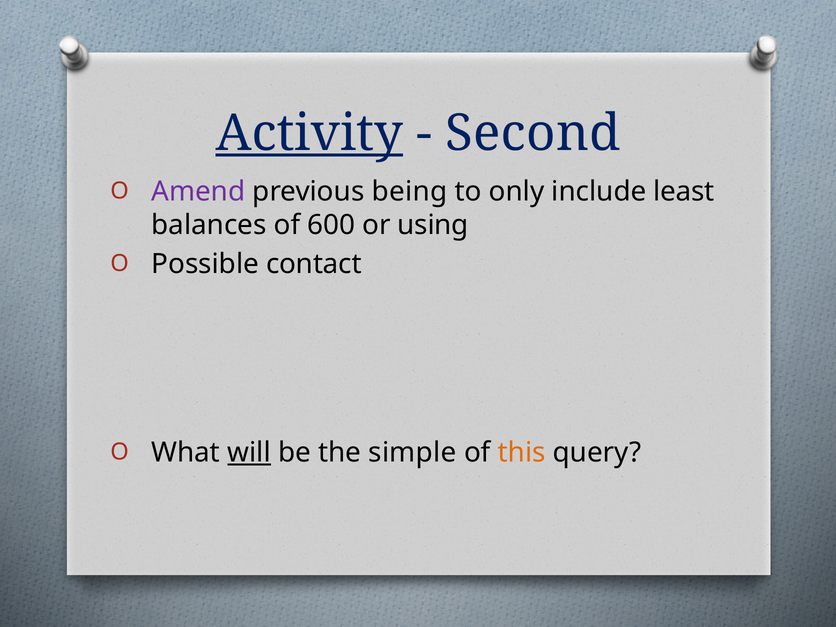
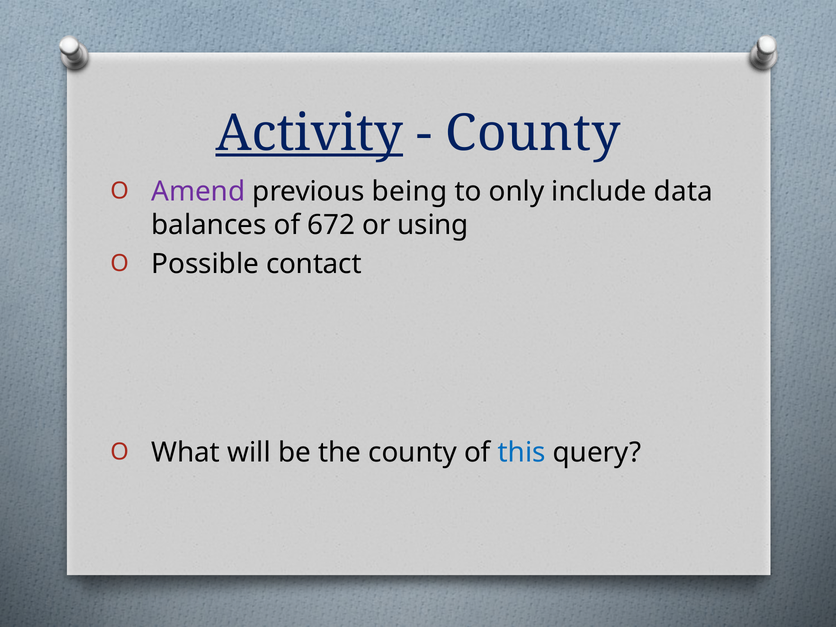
Second at (533, 133): Second -> County
least: least -> data
600: 600 -> 672
will underline: present -> none
the simple: simple -> county
this colour: orange -> blue
